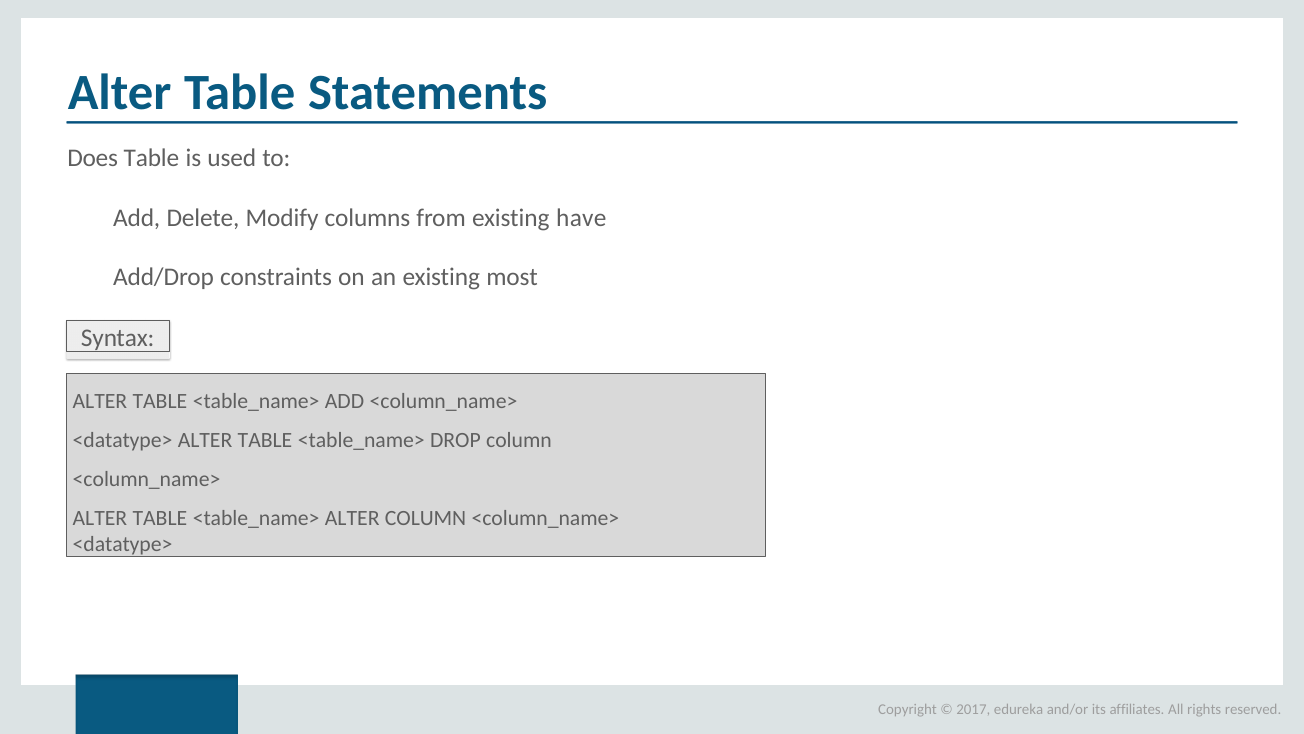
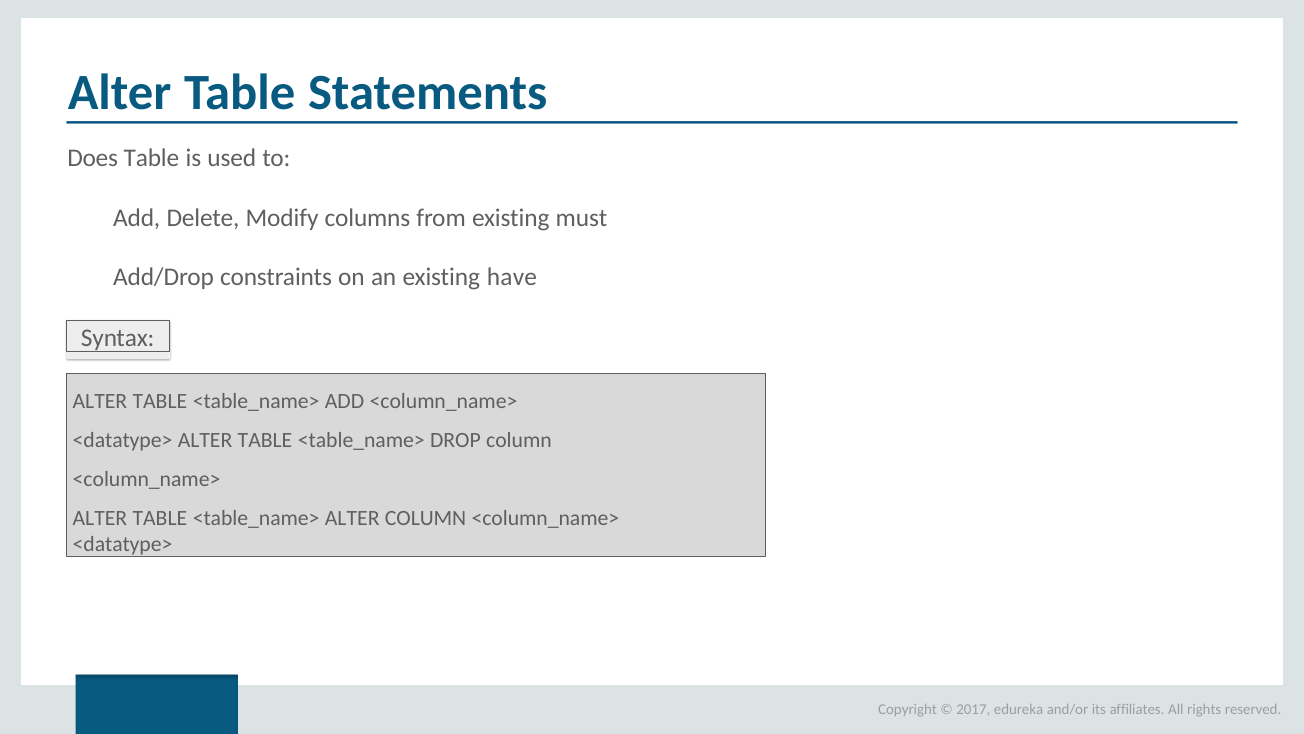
have: have -> must
most: most -> have
